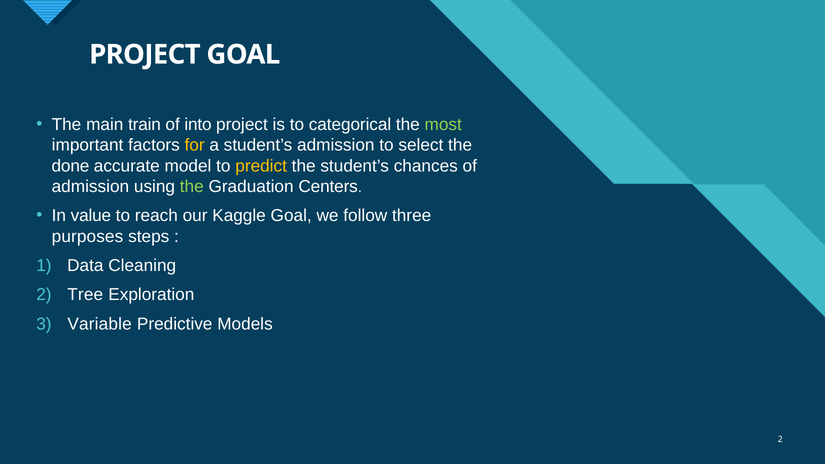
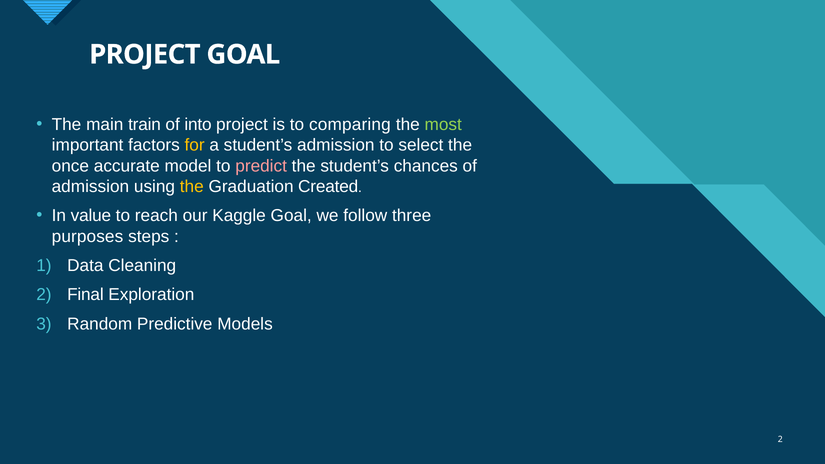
categorical: categorical -> comparing
done: done -> once
predict colour: yellow -> pink
the at (192, 187) colour: light green -> yellow
Centers: Centers -> Created
Tree: Tree -> Final
Variable: Variable -> Random
